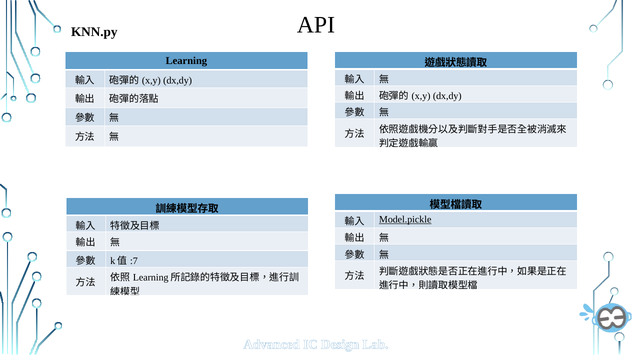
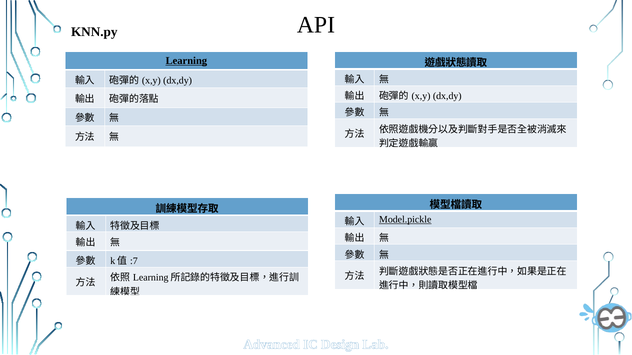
Learning underline: none -> present
